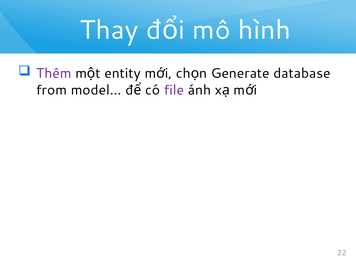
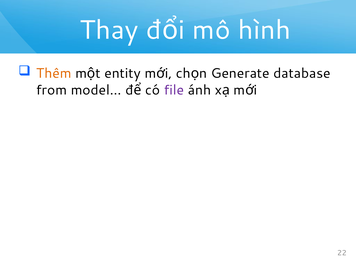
Thêm colour: purple -> orange
